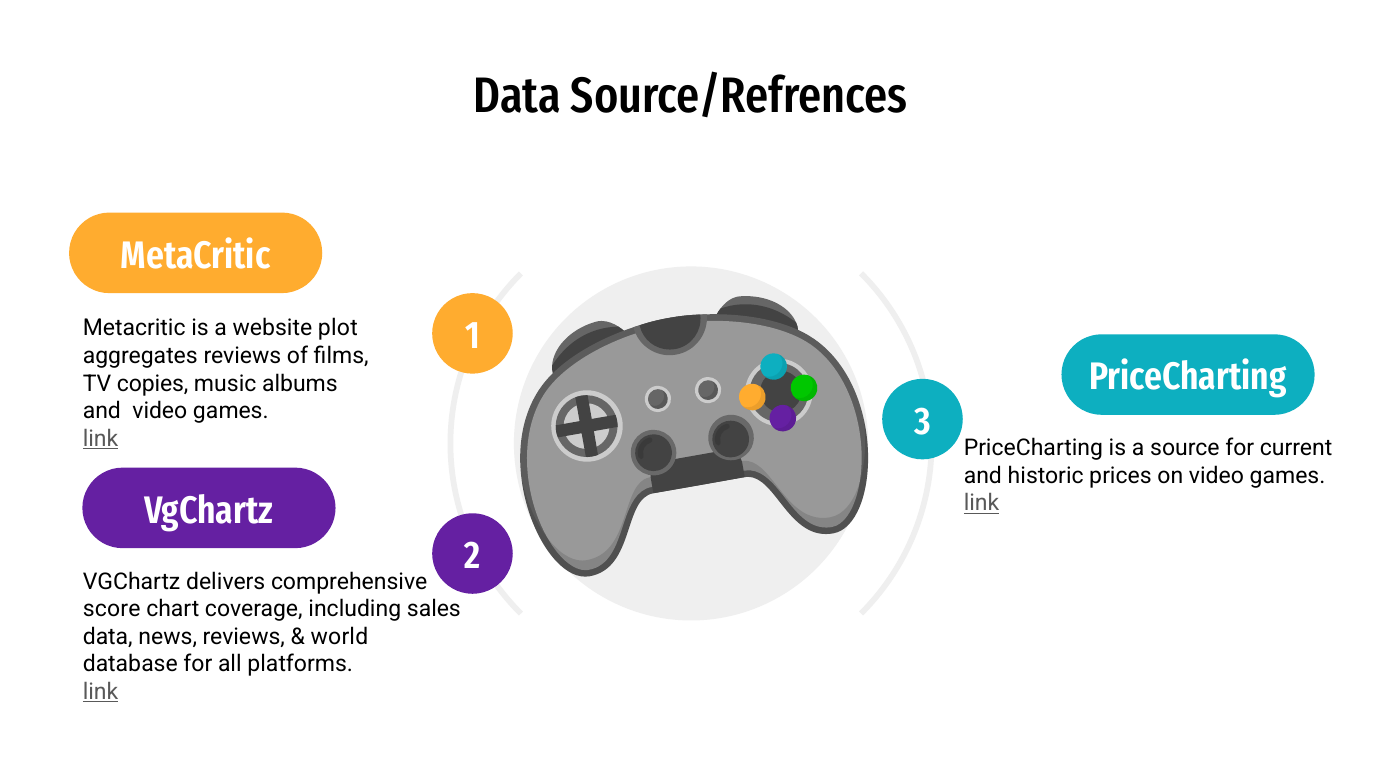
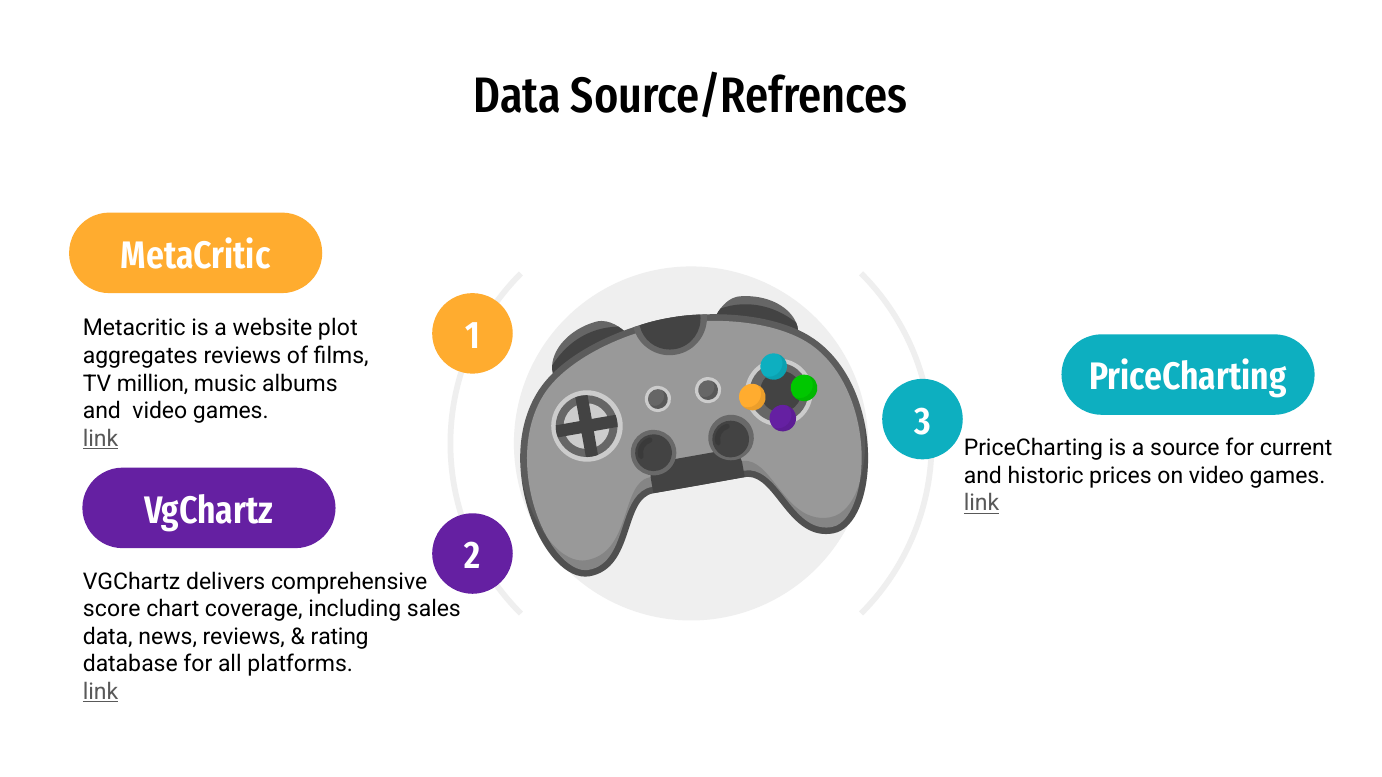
copies: copies -> million
world: world -> rating
